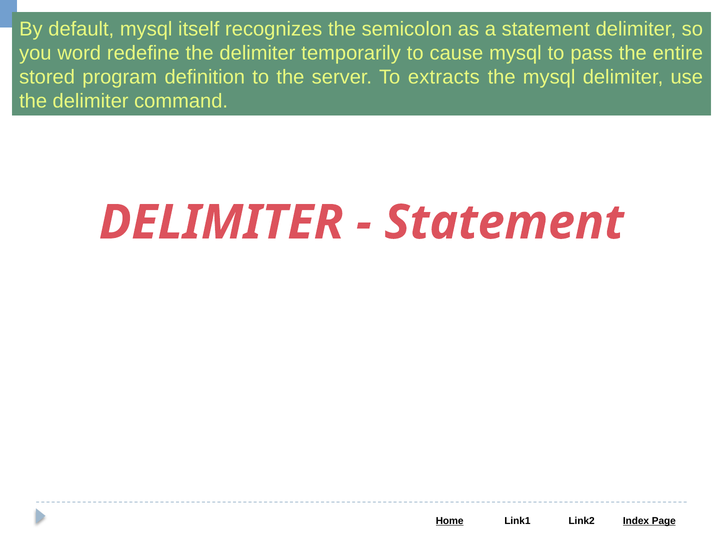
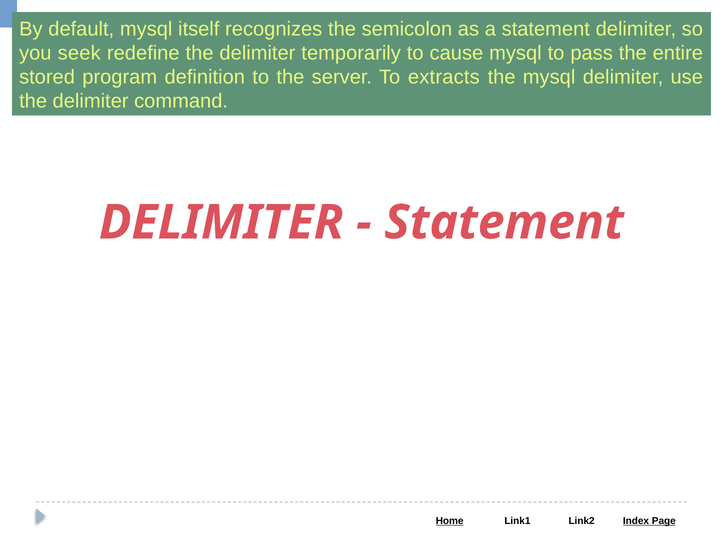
word: word -> seek
